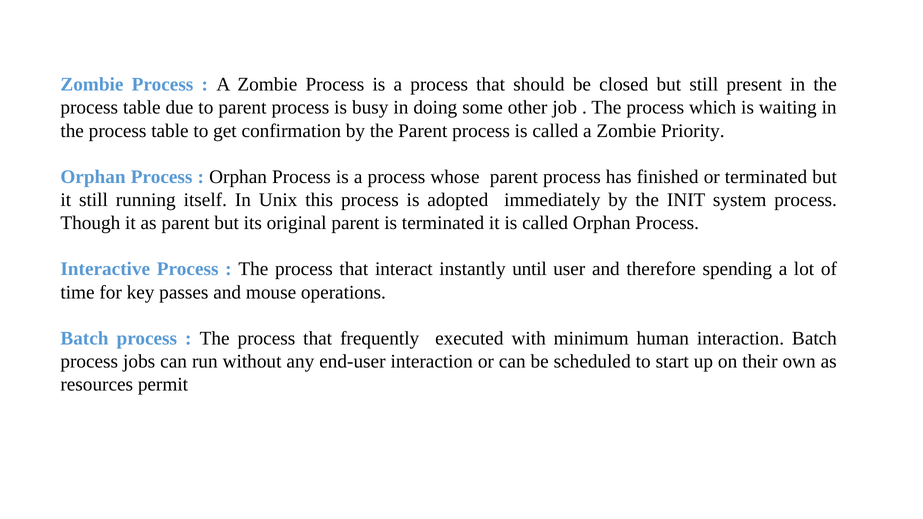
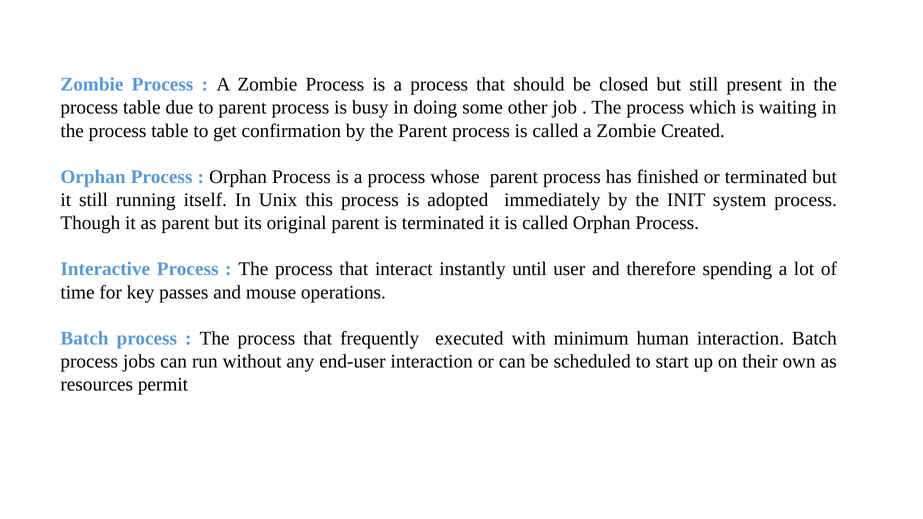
Priority: Priority -> Created
